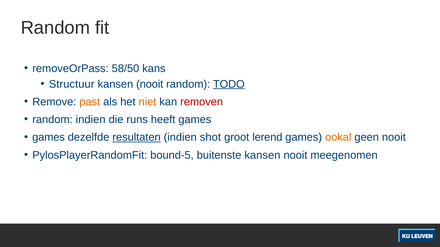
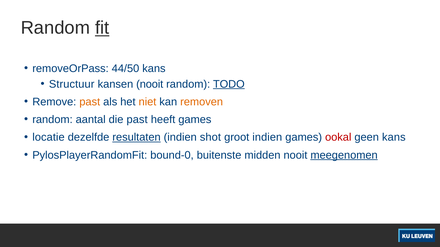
fit underline: none -> present
58/50: 58/50 -> 44/50
removen colour: red -> orange
random indien: indien -> aantal
die runs: runs -> past
games at (49, 138): games -> locatie
groot lerend: lerend -> indien
ookal colour: orange -> red
geen nooit: nooit -> kans
bound-5: bound-5 -> bound-0
buitenste kansen: kansen -> midden
meegenomen underline: none -> present
